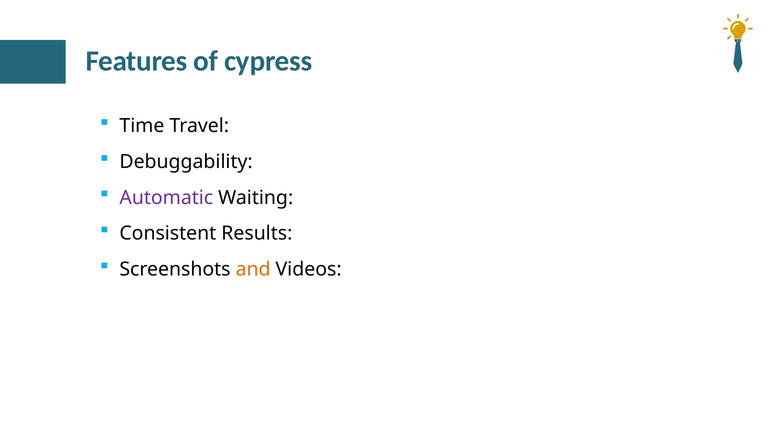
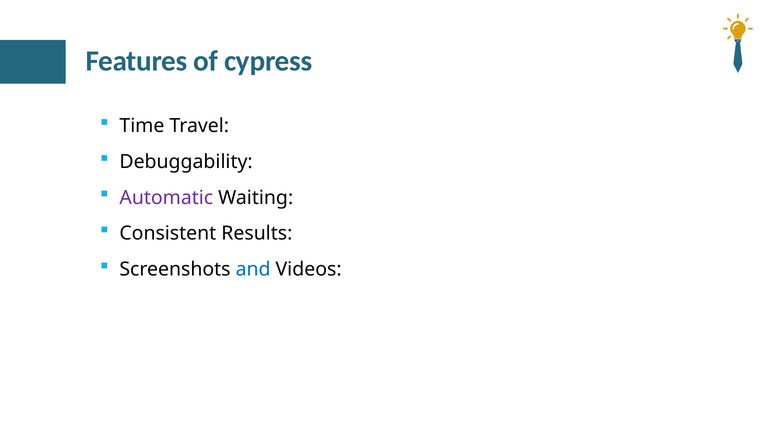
and colour: orange -> blue
